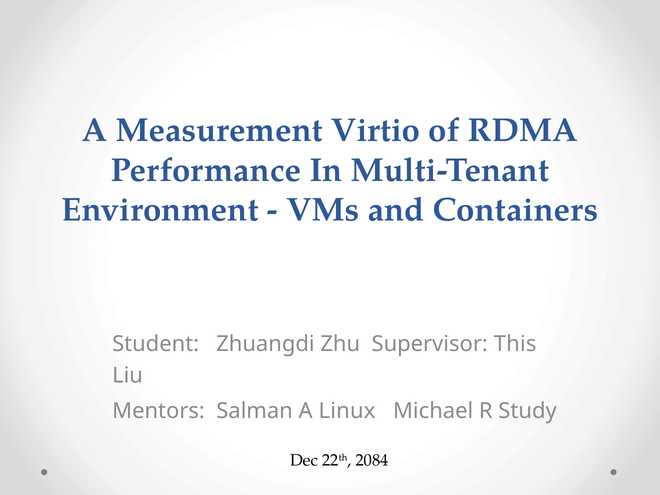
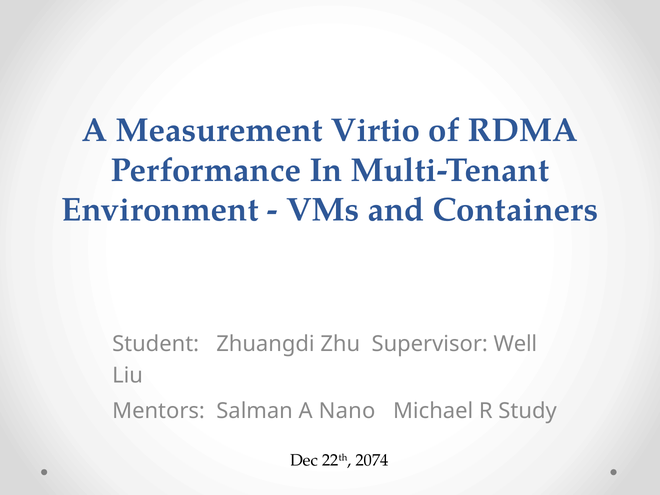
This: This -> Well
Linux: Linux -> Nano
2084: 2084 -> 2074
